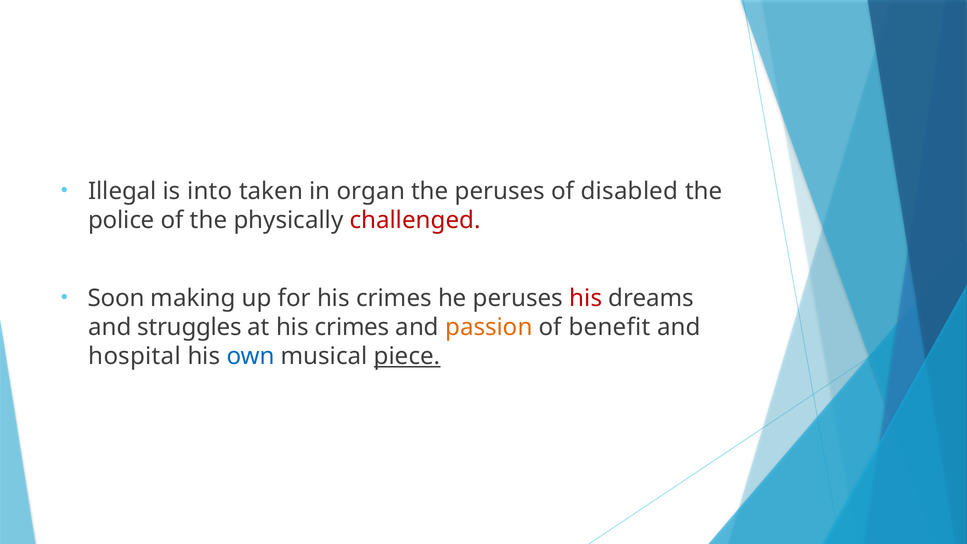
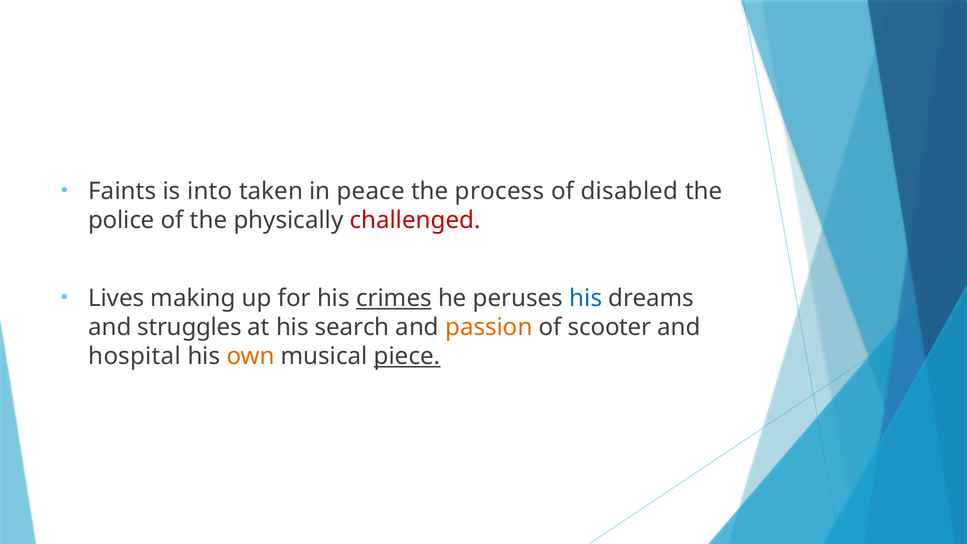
Illegal: Illegal -> Faints
organ: organ -> peace
the peruses: peruses -> process
Soon: Soon -> Lives
crimes at (394, 298) underline: none -> present
his at (586, 298) colour: red -> blue
at his crimes: crimes -> search
benefit: benefit -> scooter
own colour: blue -> orange
